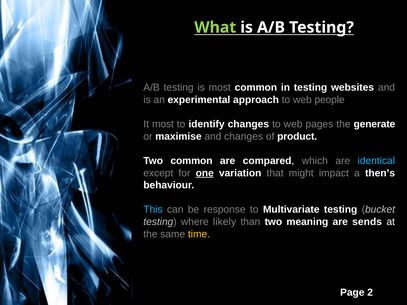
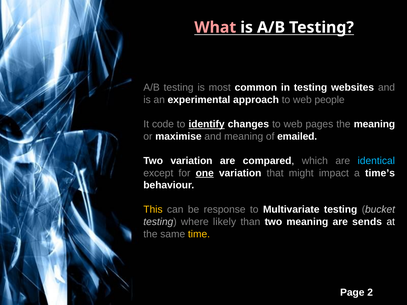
What colour: light green -> pink
It most: most -> code
identify underline: none -> present
the generate: generate -> meaning
and changes: changes -> meaning
product: product -> emailed
Two common: common -> variation
then’s: then’s -> time’s
This colour: light blue -> yellow
